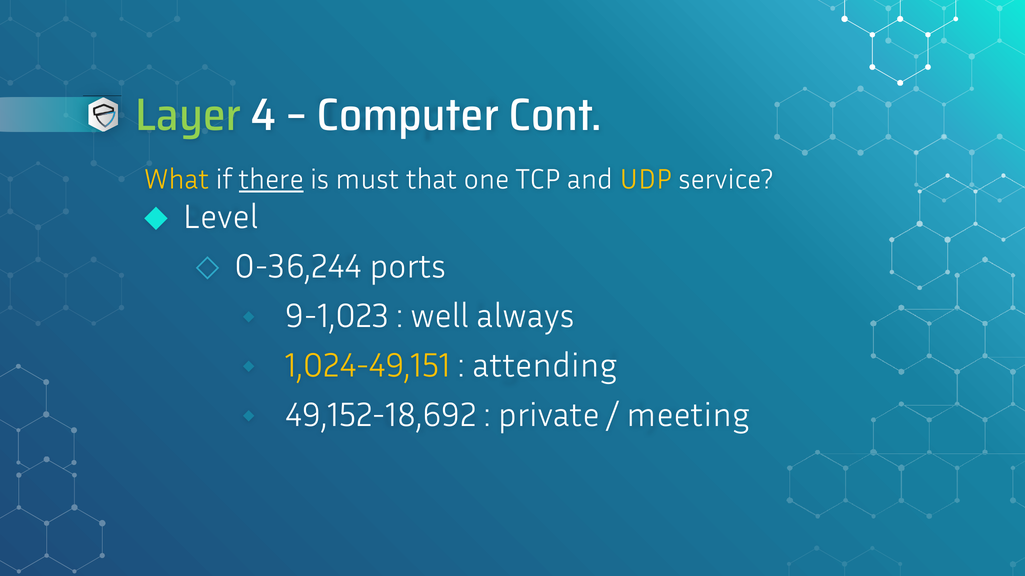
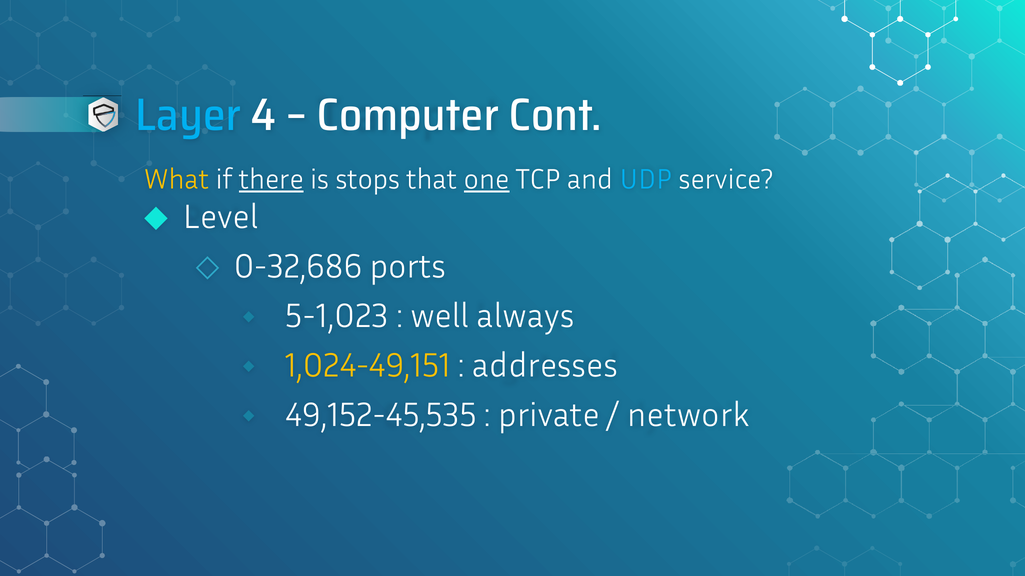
Layer colour: light green -> light blue
must: must -> stops
one underline: none -> present
UDP colour: yellow -> light blue
0-36,244: 0-36,244 -> 0-32,686
9-1,023: 9-1,023 -> 5-1,023
attending: attending -> addresses
49,152-18,692: 49,152-18,692 -> 49,152-45,535
meeting: meeting -> network
